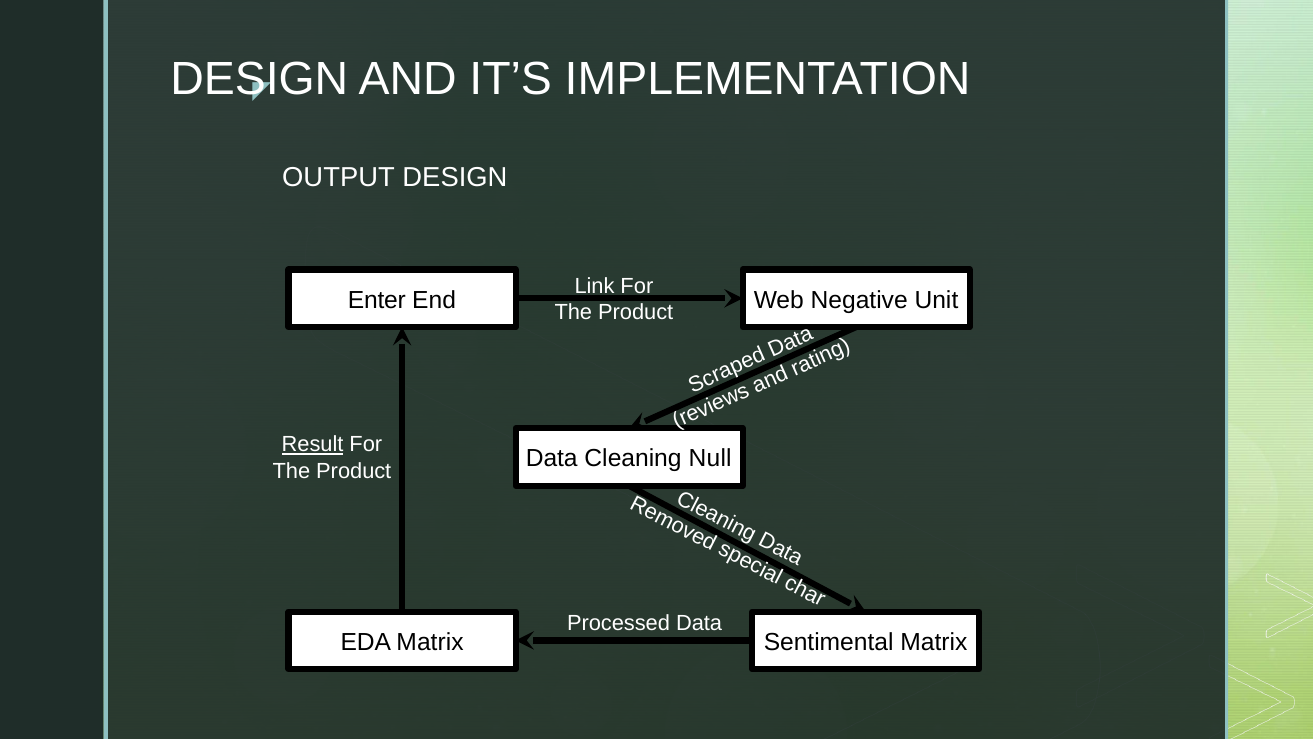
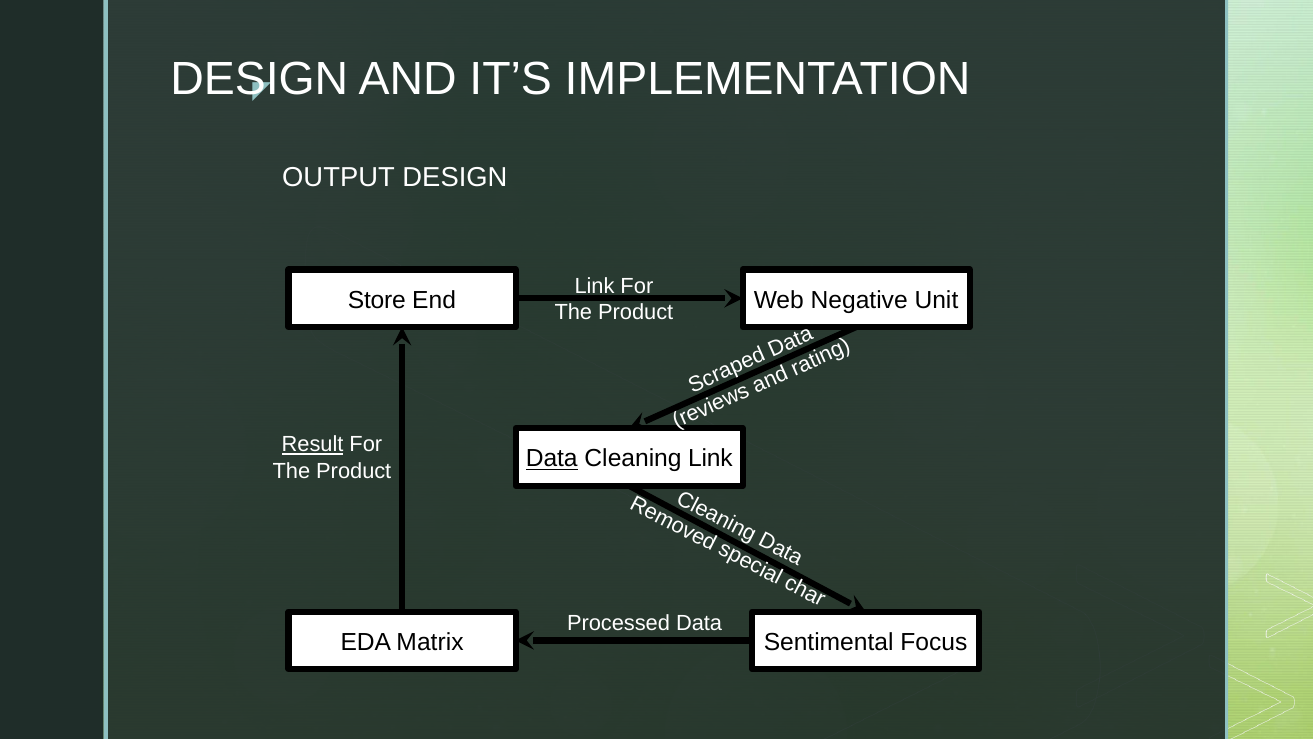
Enter: Enter -> Store
Data at (552, 459) underline: none -> present
Cleaning Null: Null -> Link
Sentimental Matrix: Matrix -> Focus
